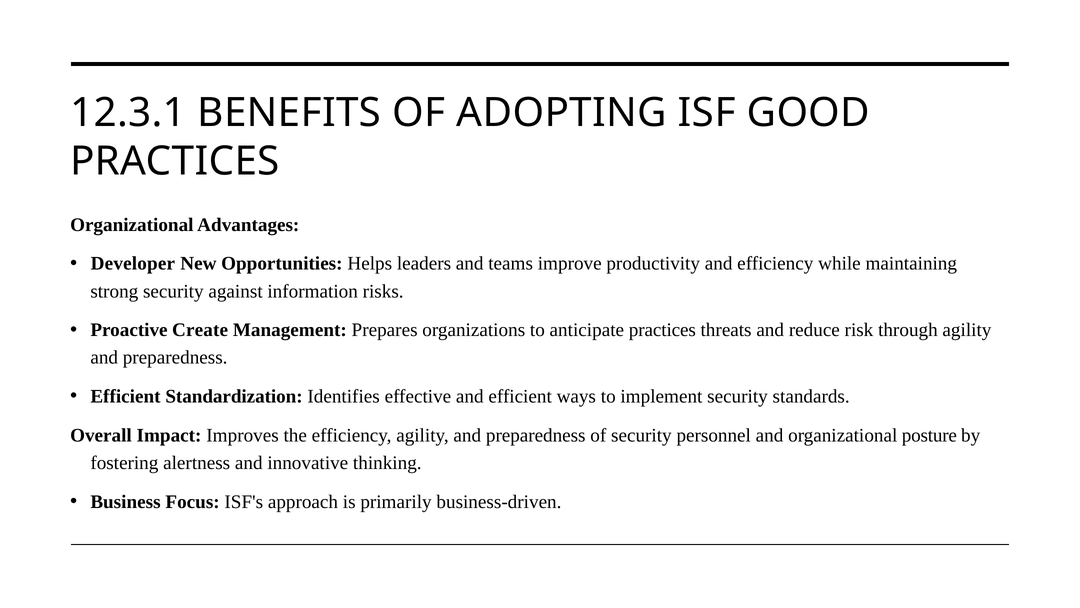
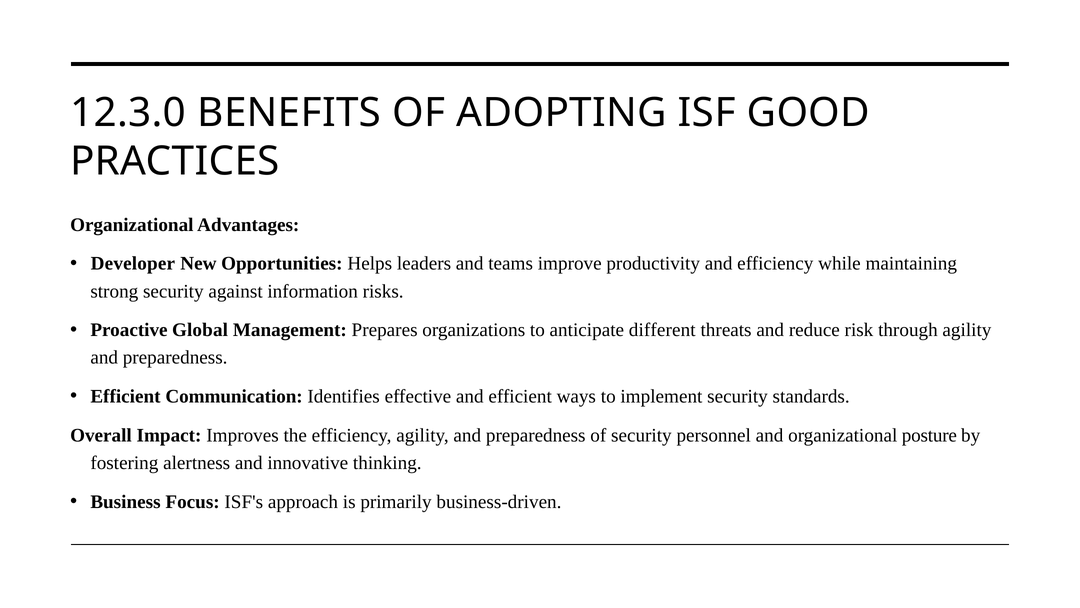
12.3.1: 12.3.1 -> 12.3.0
Create: Create -> Global
anticipate practices: practices -> different
Standardization: Standardization -> Communication
